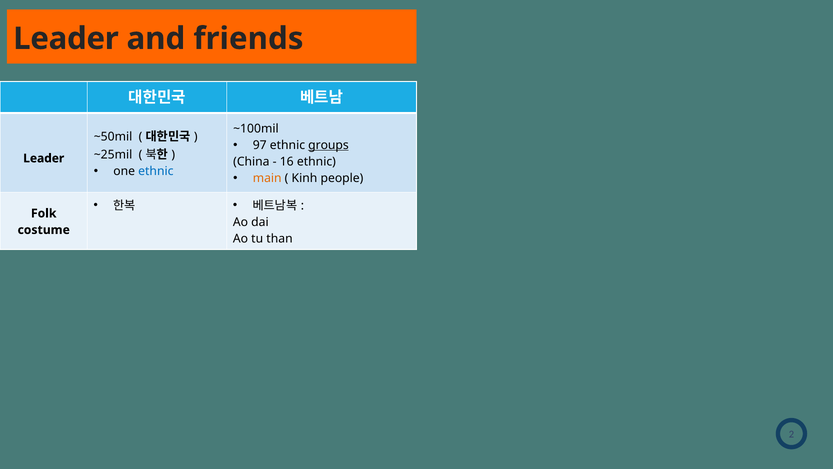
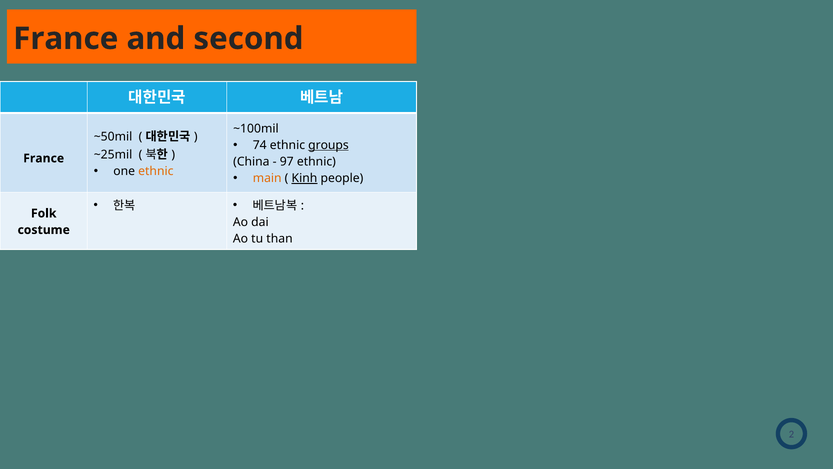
Leader at (66, 39): Leader -> France
friends: friends -> second
97: 97 -> 74
Leader at (44, 158): Leader -> France
16: 16 -> 97
ethnic at (156, 171) colour: blue -> orange
Kinh underline: none -> present
